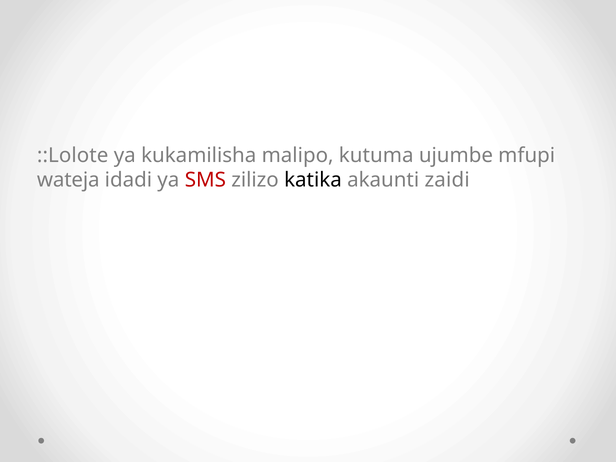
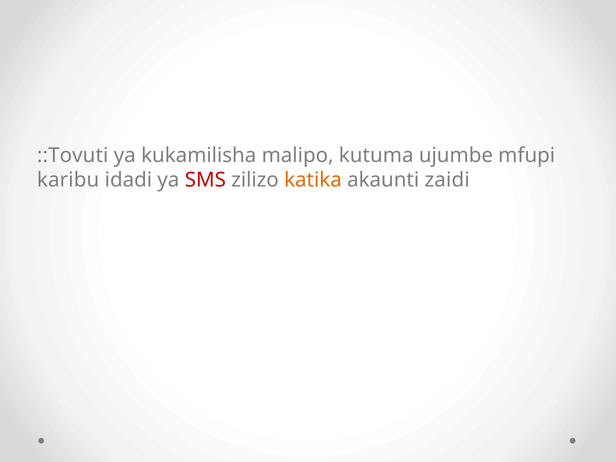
::Lolote: ::Lolote -> ::Tovuti
wateja: wateja -> karibu
katika colour: black -> orange
